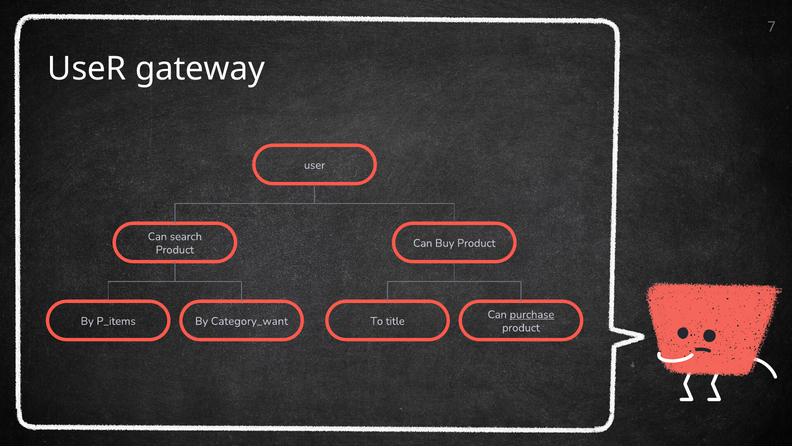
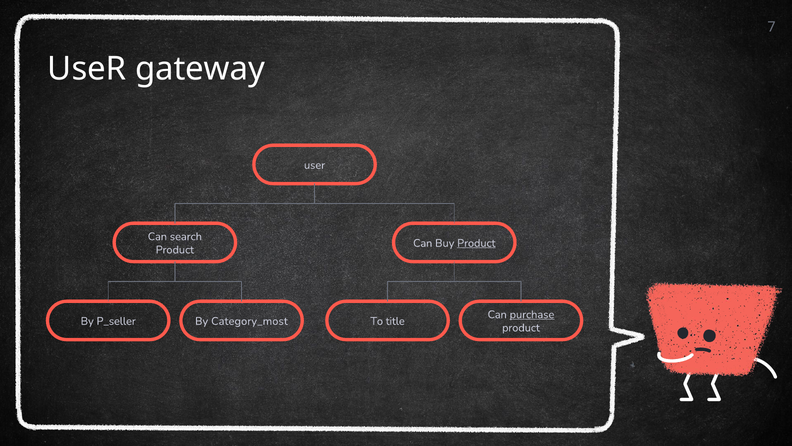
Product at (476, 243) underline: none -> present
P_items: P_items -> P_seller
Category_want: Category_want -> Category_most
